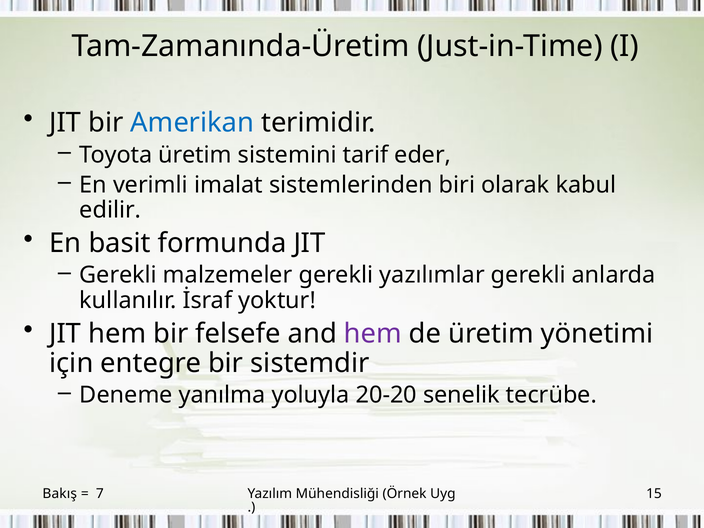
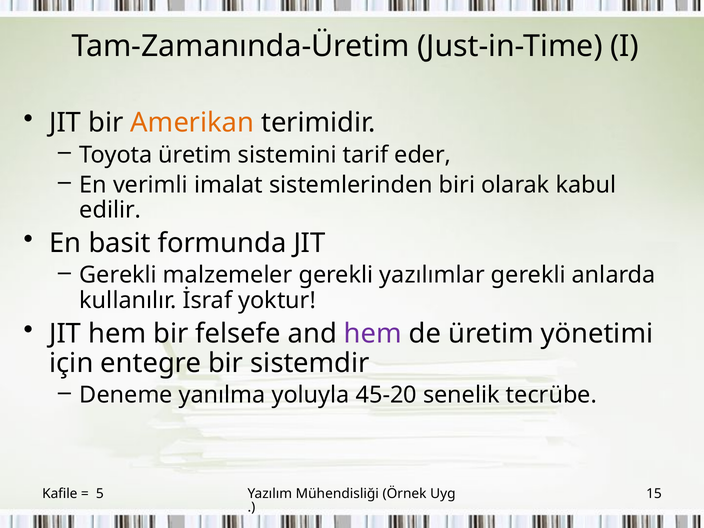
Amerikan colour: blue -> orange
20-20: 20-20 -> 45-20
Bakış: Bakış -> Kafile
7: 7 -> 5
